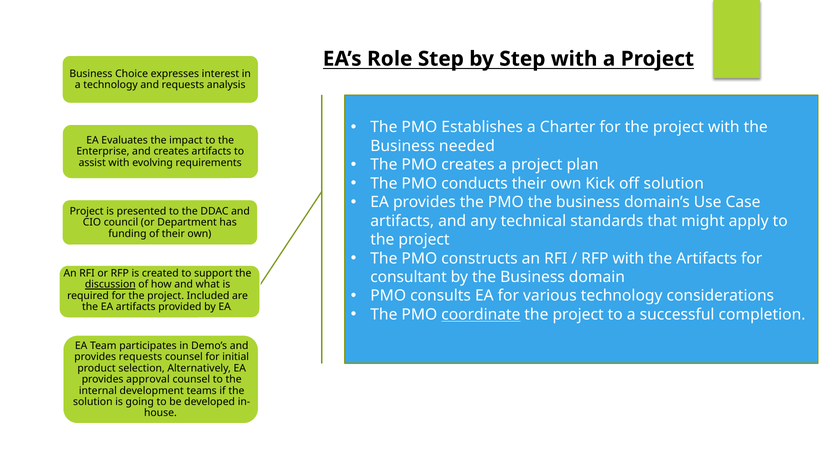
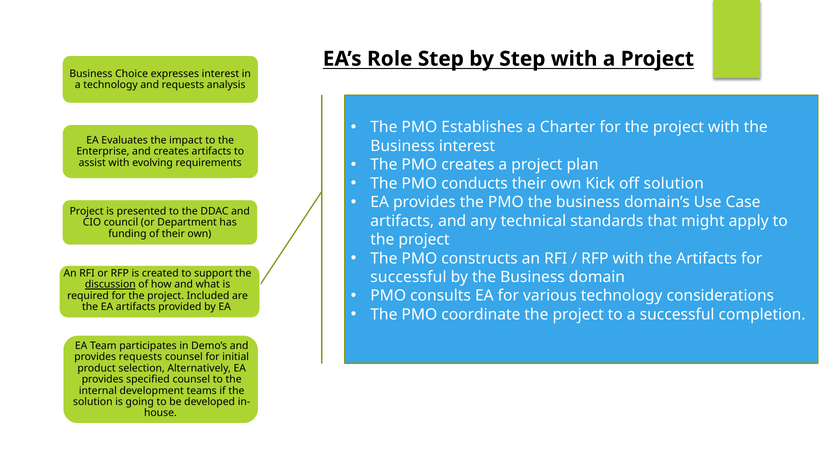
Business needed: needed -> interest
consultant at (409, 277): consultant -> successful
coordinate underline: present -> none
approval: approval -> specified
